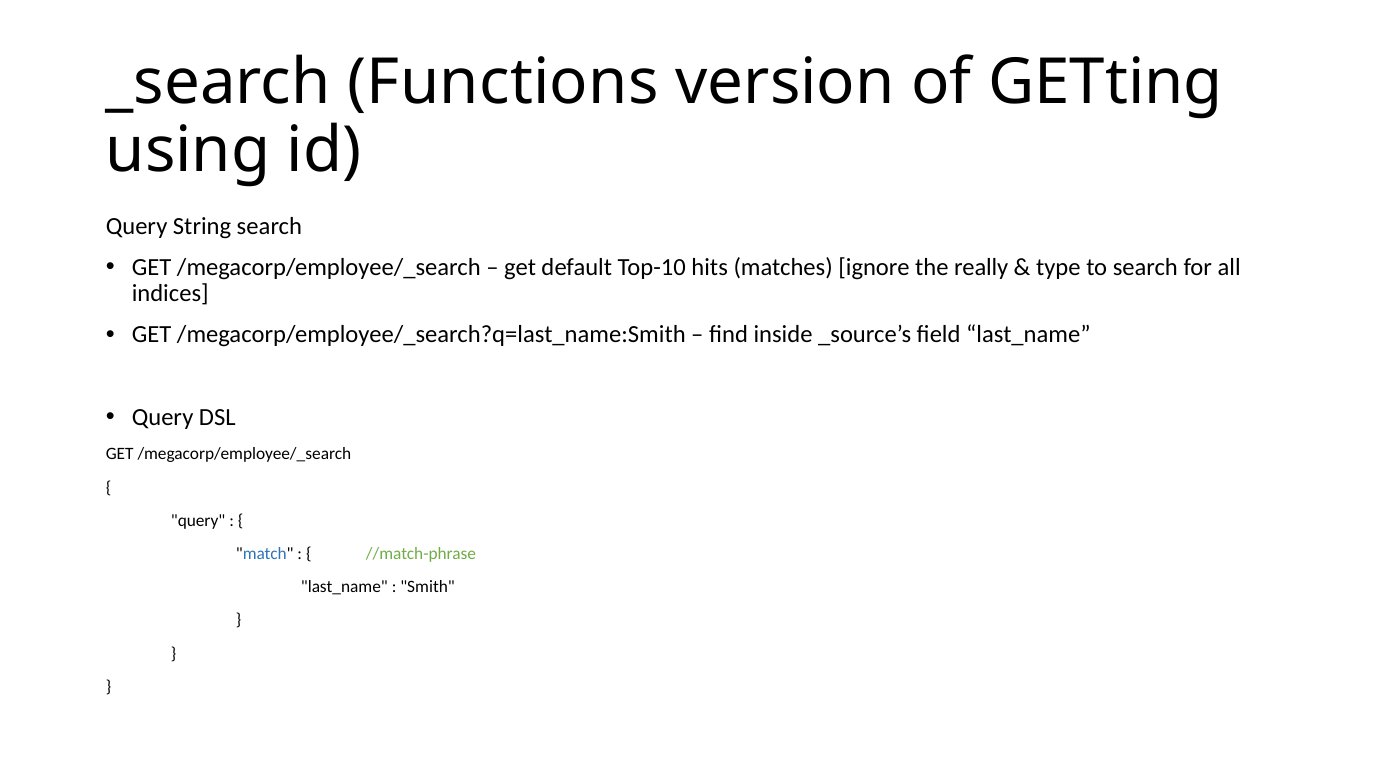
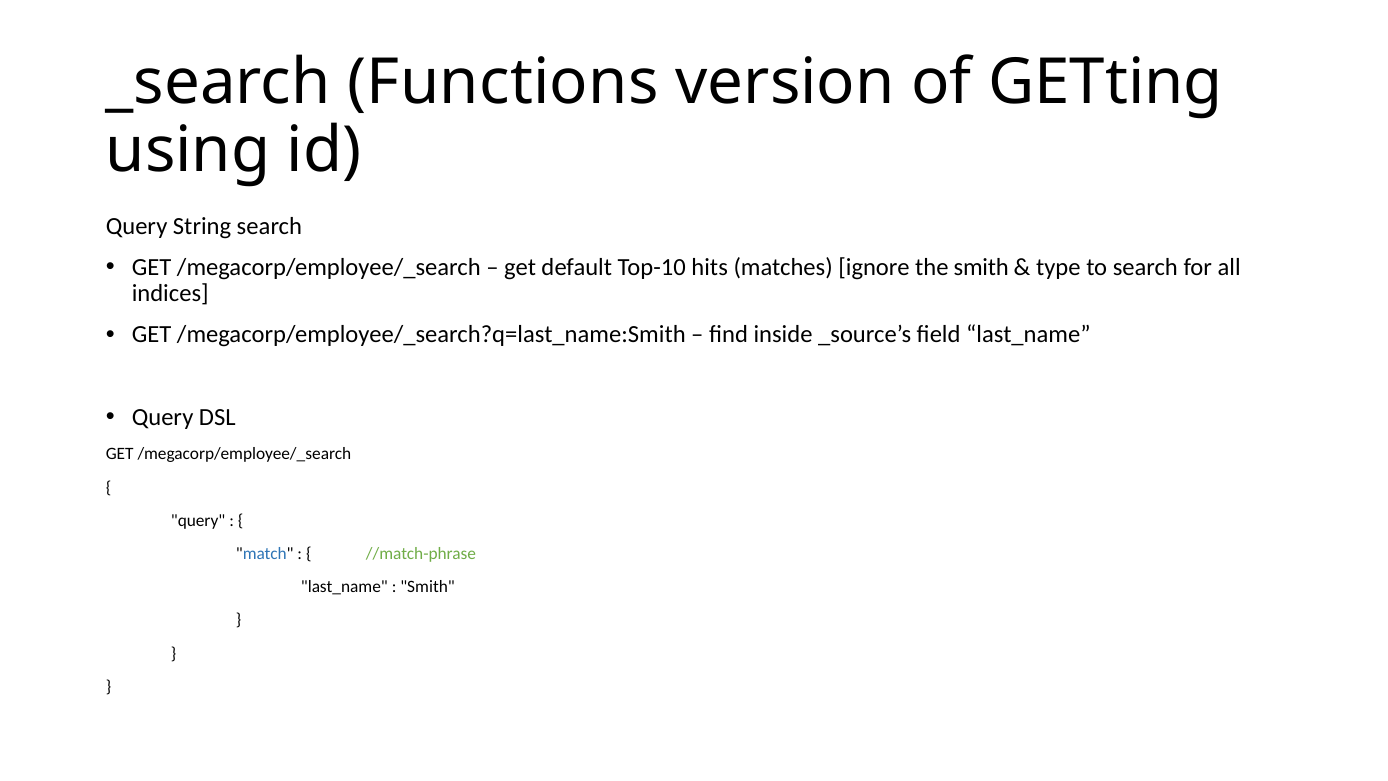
the really: really -> smith
